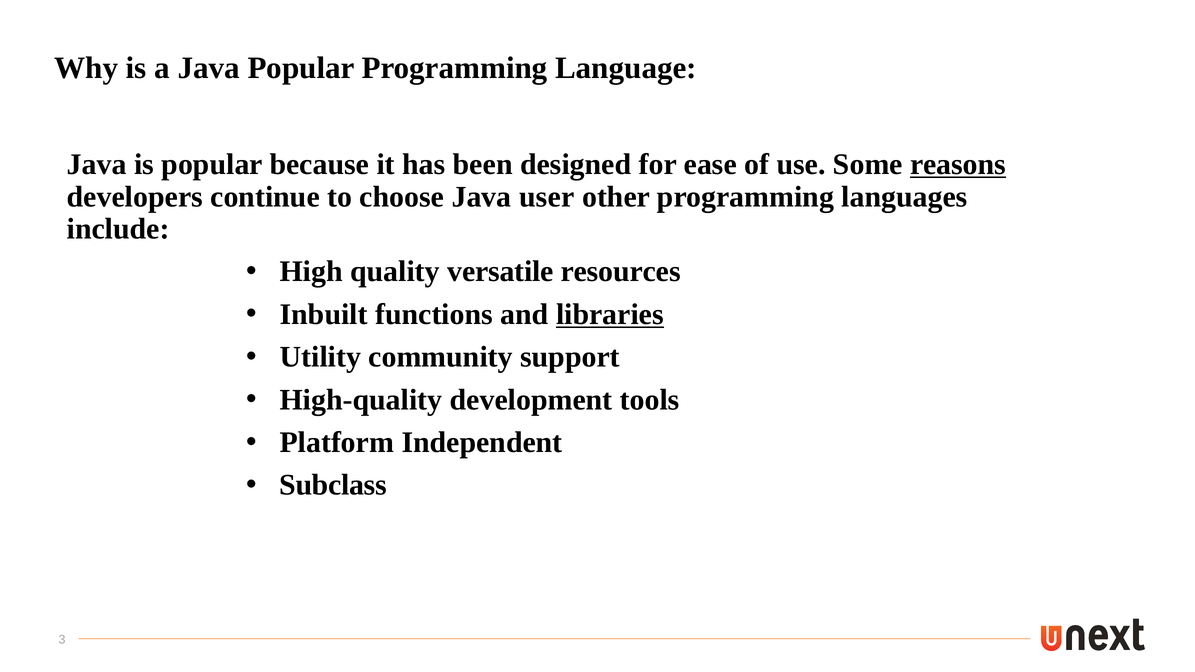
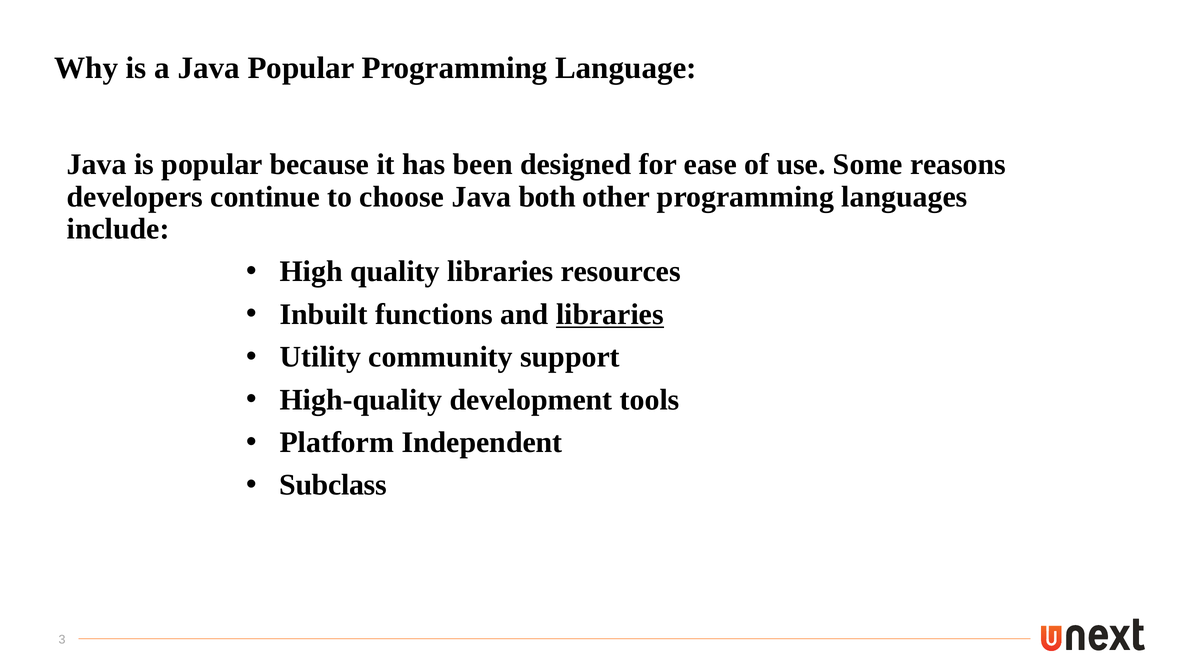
reasons underline: present -> none
user: user -> both
quality versatile: versatile -> libraries
